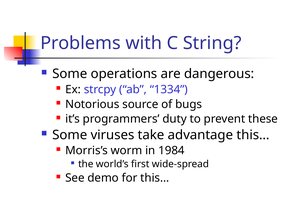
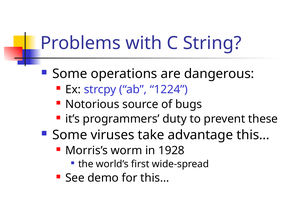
1334: 1334 -> 1224
1984: 1984 -> 1928
